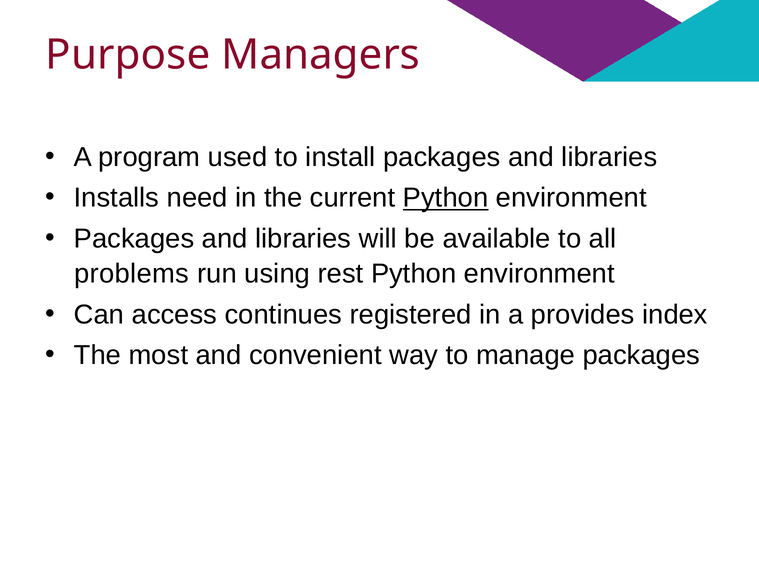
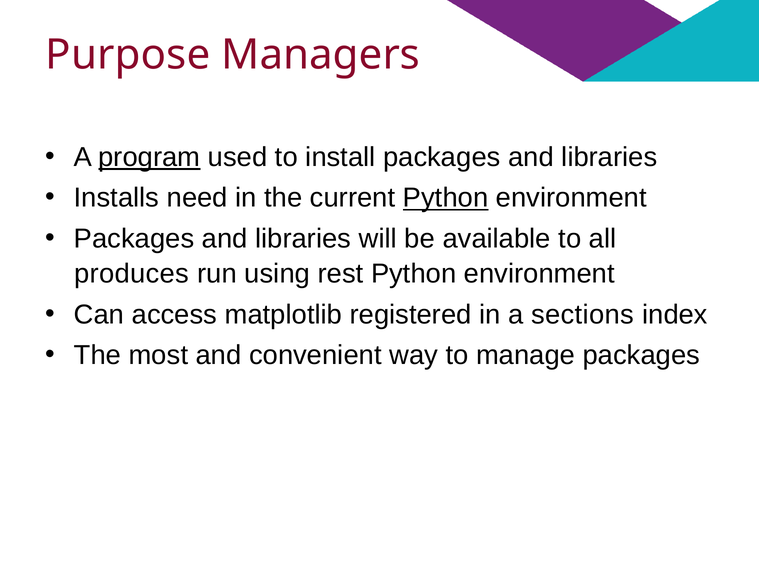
program underline: none -> present
problems: problems -> produces
continues: continues -> matplotlib
provides: provides -> sections
